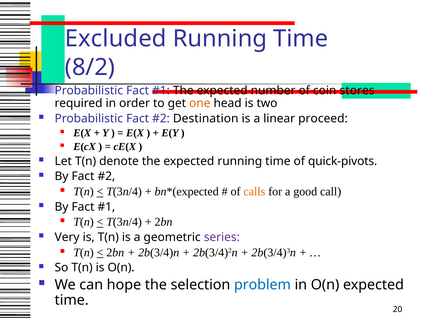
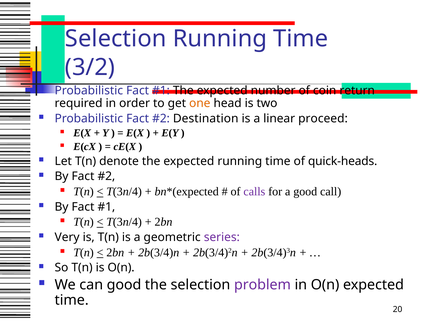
Excluded at (116, 39): Excluded -> Selection
8/2: 8/2 -> 3/2
stores: stores -> return
quick-pivots: quick-pivots -> quick-heads
calls colour: orange -> purple
can hope: hope -> good
problem colour: blue -> purple
